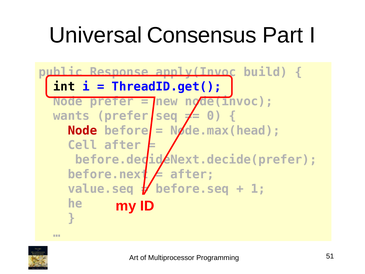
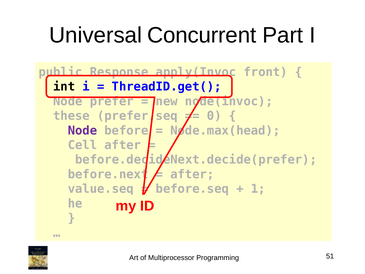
Consensus: Consensus -> Concurrent
build: build -> front
wants: wants -> these
Node at (82, 130) colour: red -> purple
